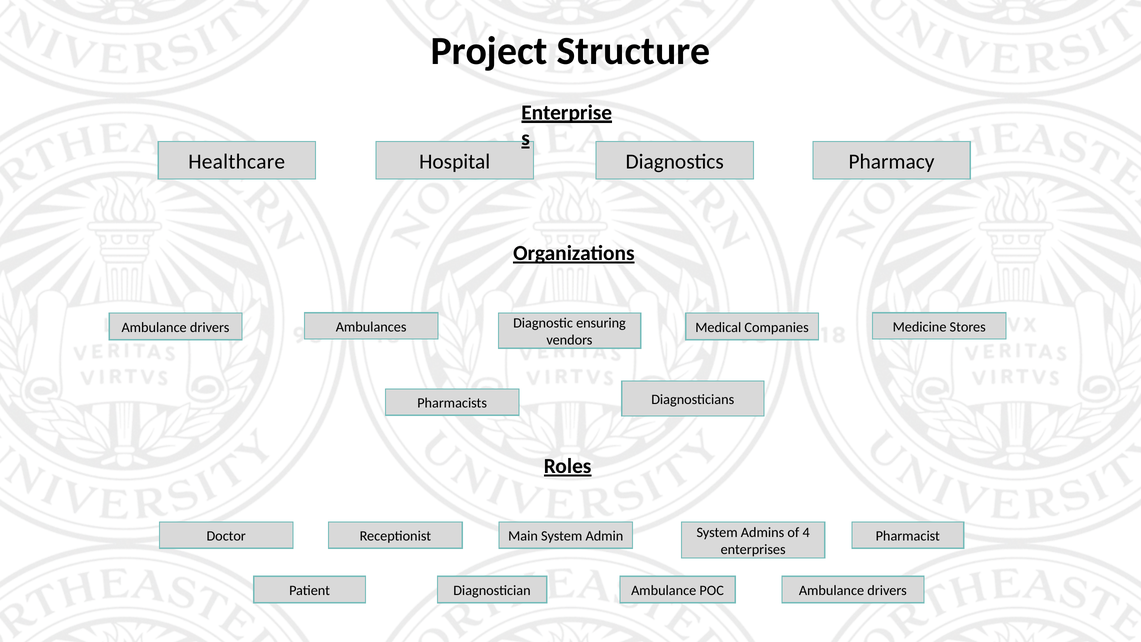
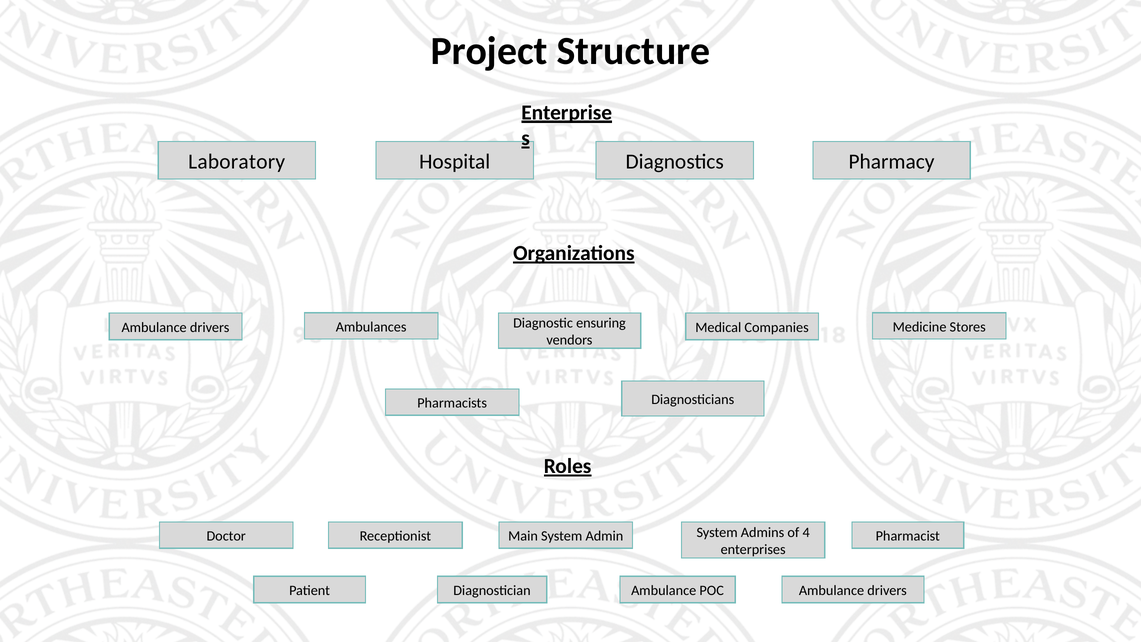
Healthcare: Healthcare -> Laboratory
